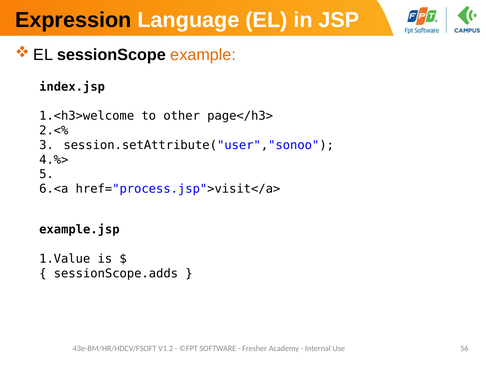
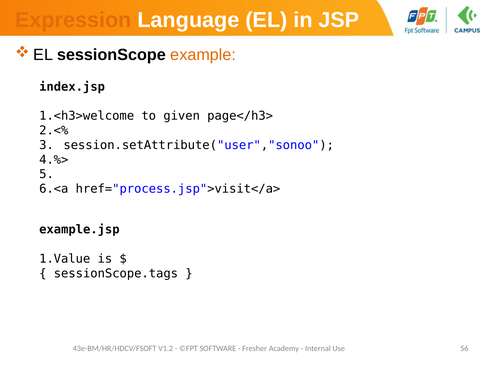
Expression colour: black -> orange
other: other -> given
sessionScope.adds: sessionScope.adds -> sessionScope.tags
